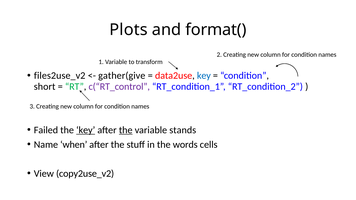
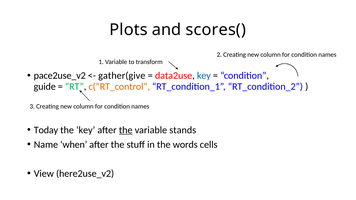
format(: format( -> scores(
files2use_v2: files2use_v2 -> pace2use_v2
short: short -> guide
c(“RT_control colour: purple -> orange
Failed: Failed -> Today
key at (86, 130) underline: present -> none
copy2use_v2: copy2use_v2 -> here2use_v2
